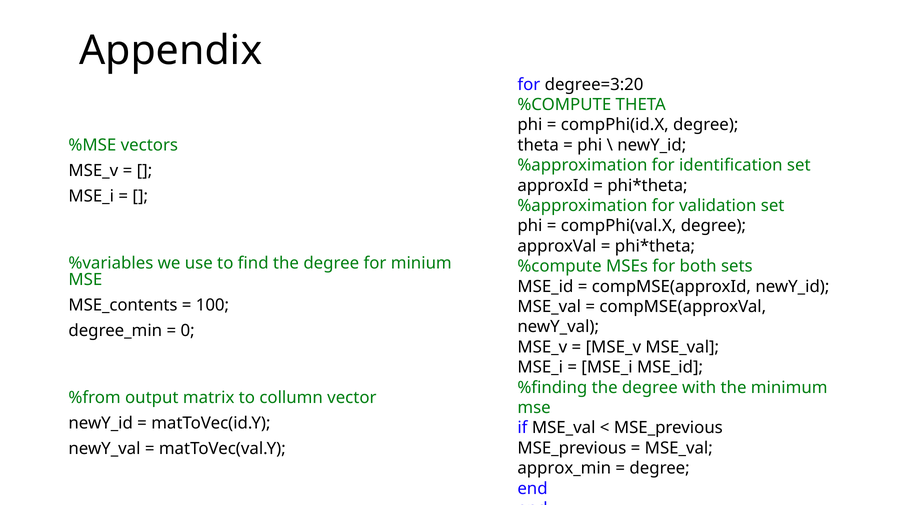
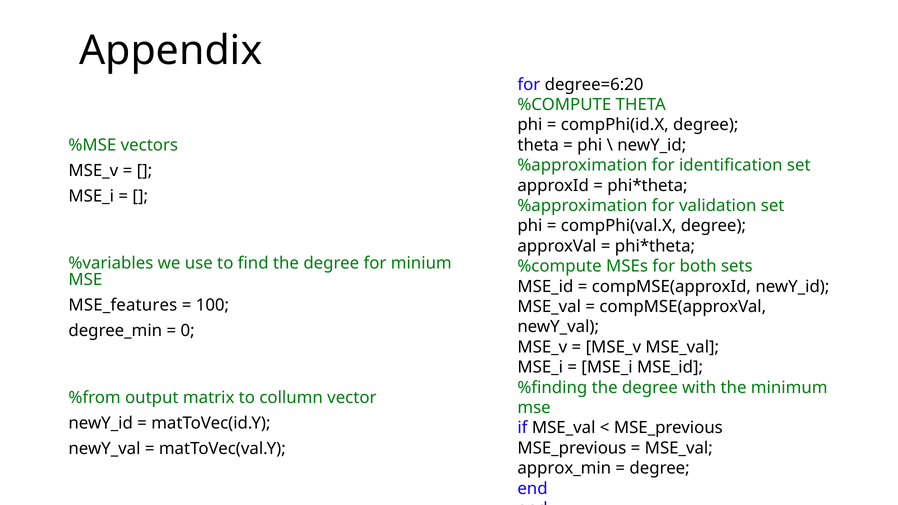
degree=3:20: degree=3:20 -> degree=6:20
MSE_contents: MSE_contents -> MSE_features
